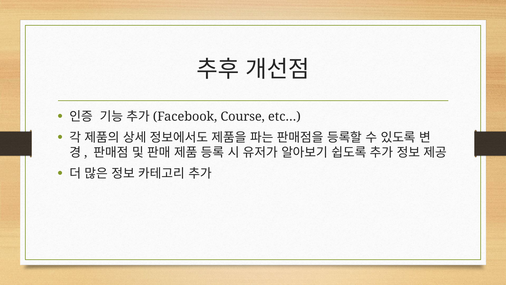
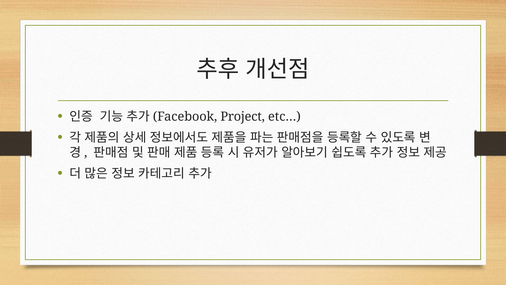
Course: Course -> Project
